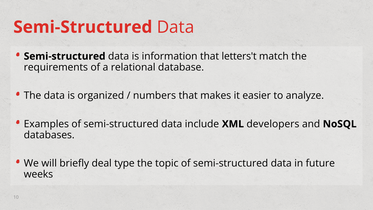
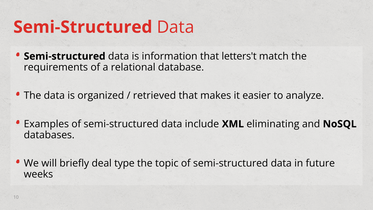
numbers: numbers -> retrieved
developers: developers -> eliminating
